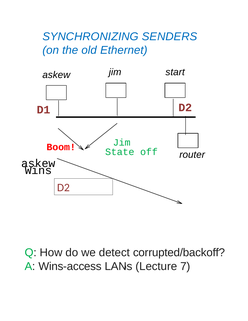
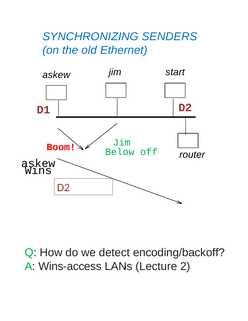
State: State -> Below
corrupted/backoff: corrupted/backoff -> encoding/backoff
7: 7 -> 2
